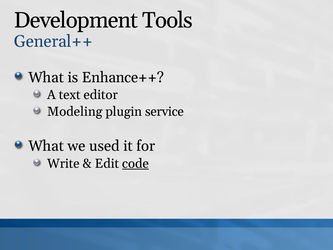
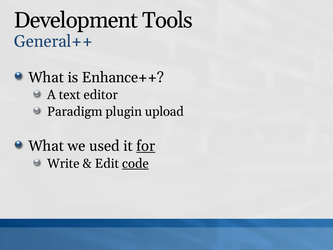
Modeling: Modeling -> Paradigm
service: service -> upload
for underline: none -> present
